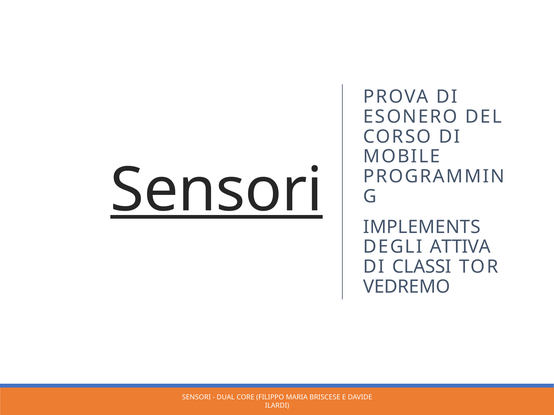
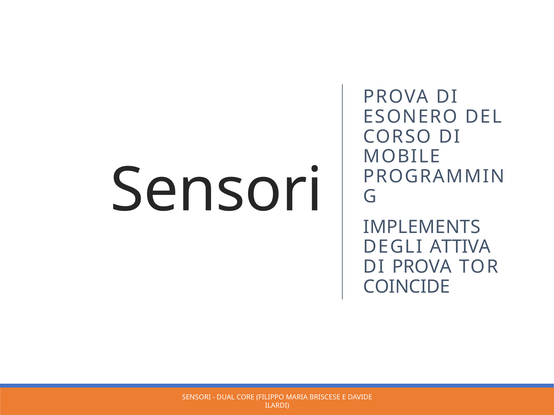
Sensori at (217, 191) underline: present -> none
DI CLASSI: CLASSI -> PROVA
VEDREMO: VEDREMO -> COINCIDE
